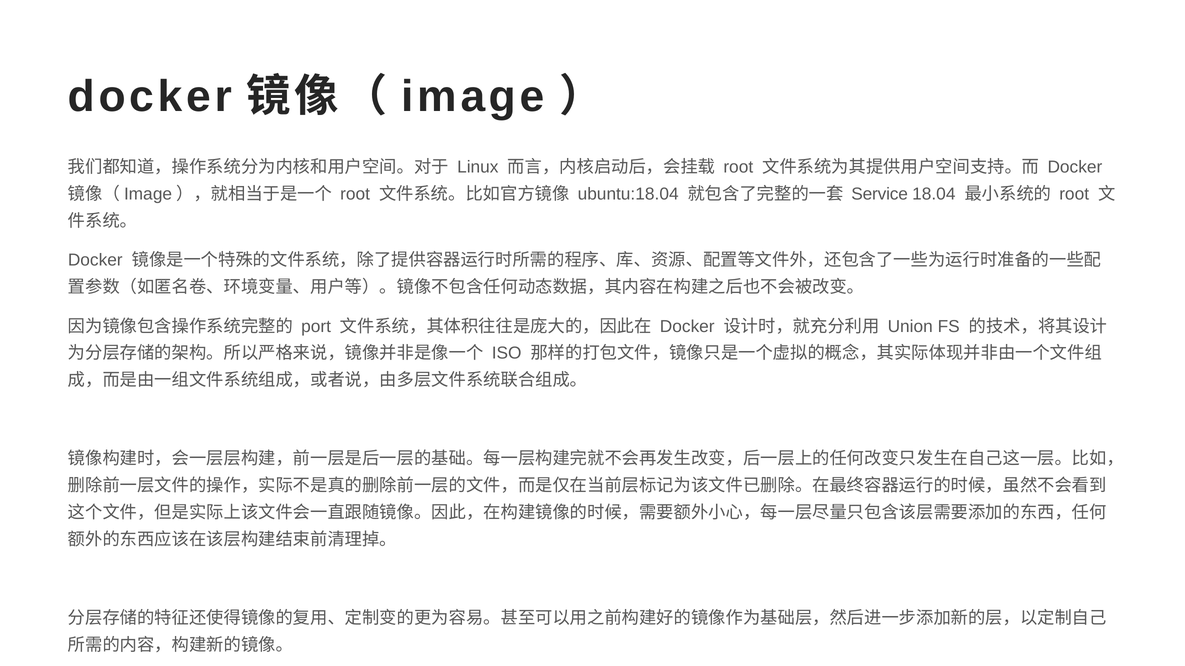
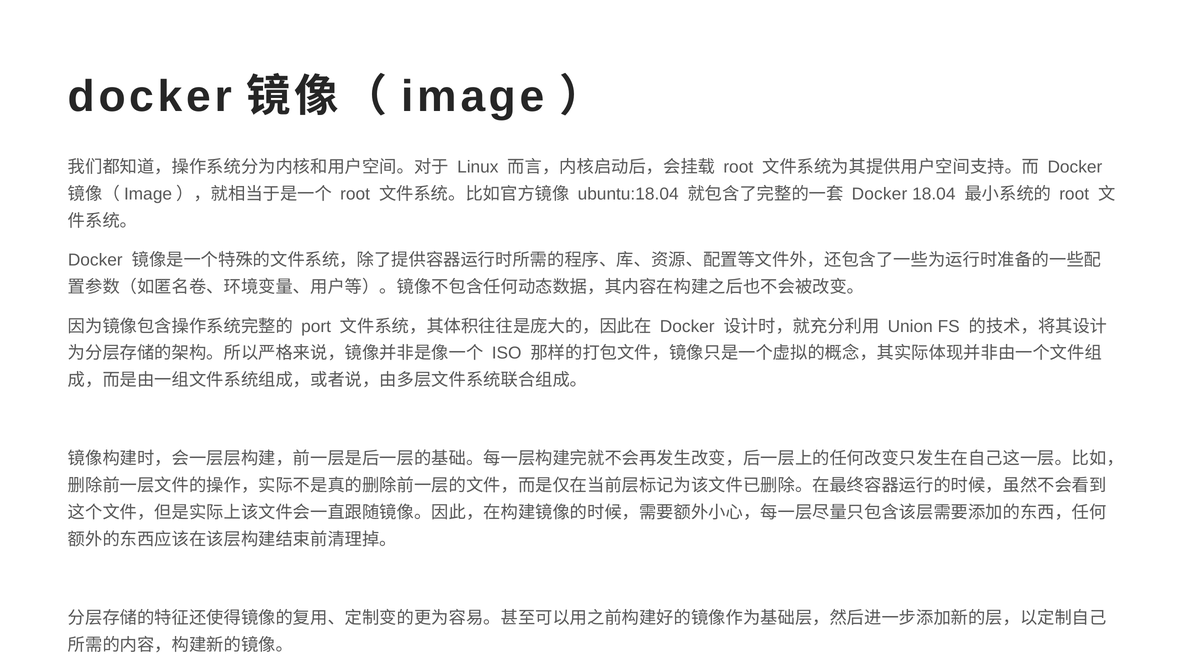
Service at (880, 194): Service -> Docker
